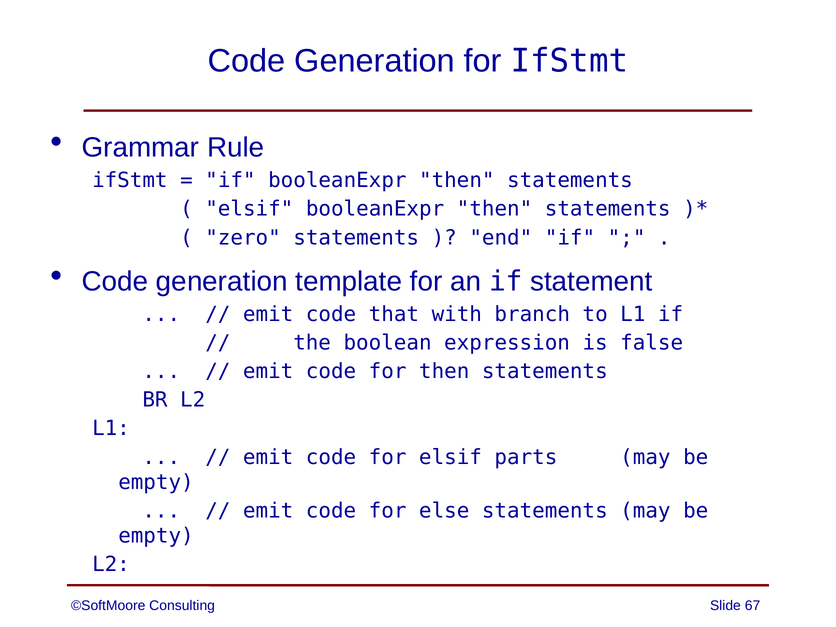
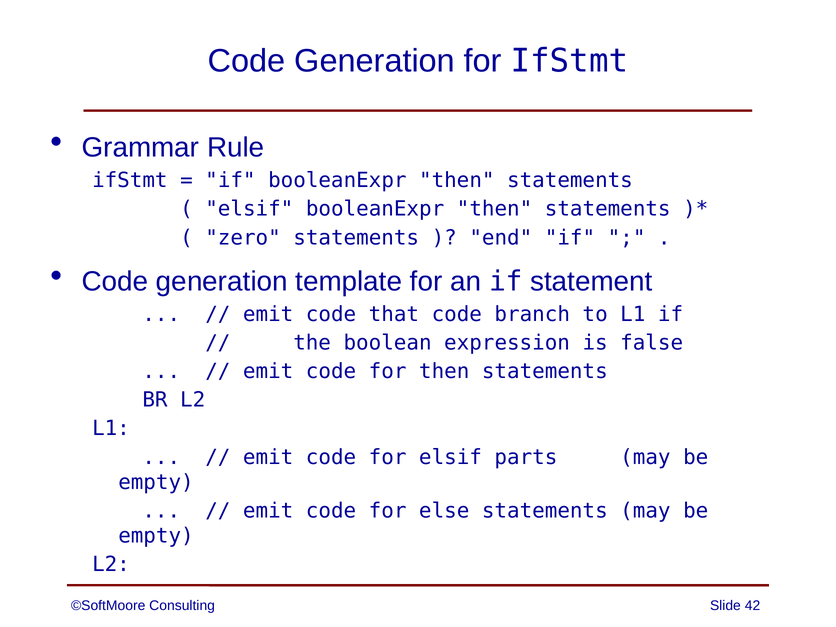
that with: with -> code
67: 67 -> 42
